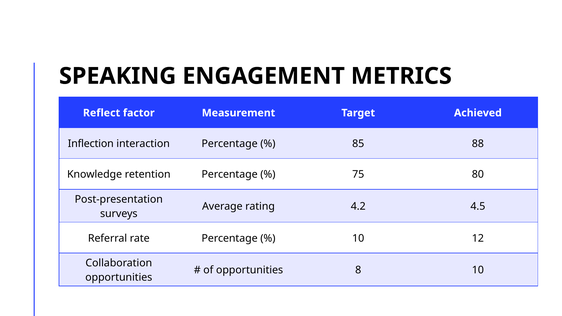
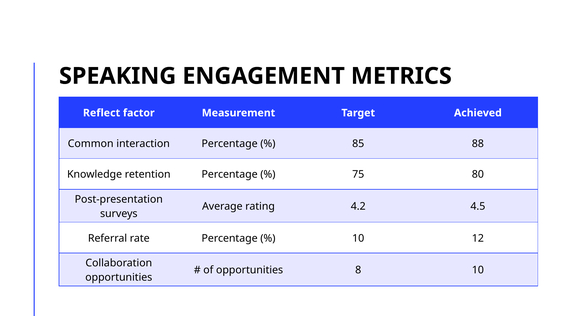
Inflection: Inflection -> Common
